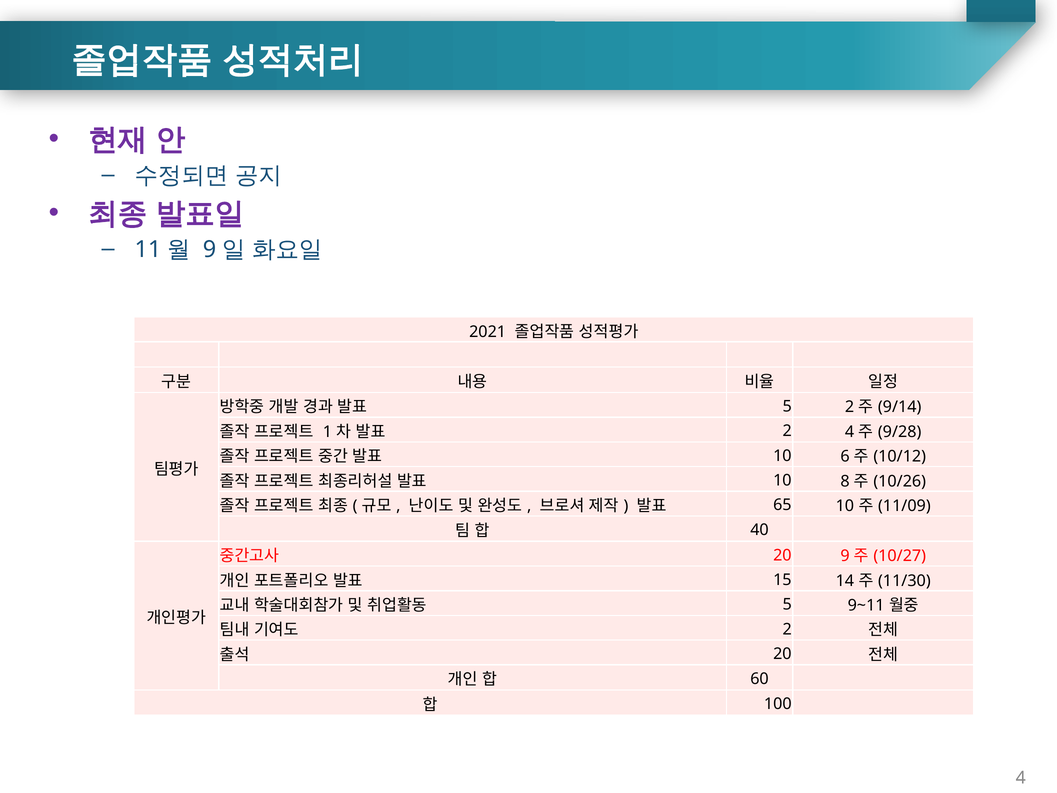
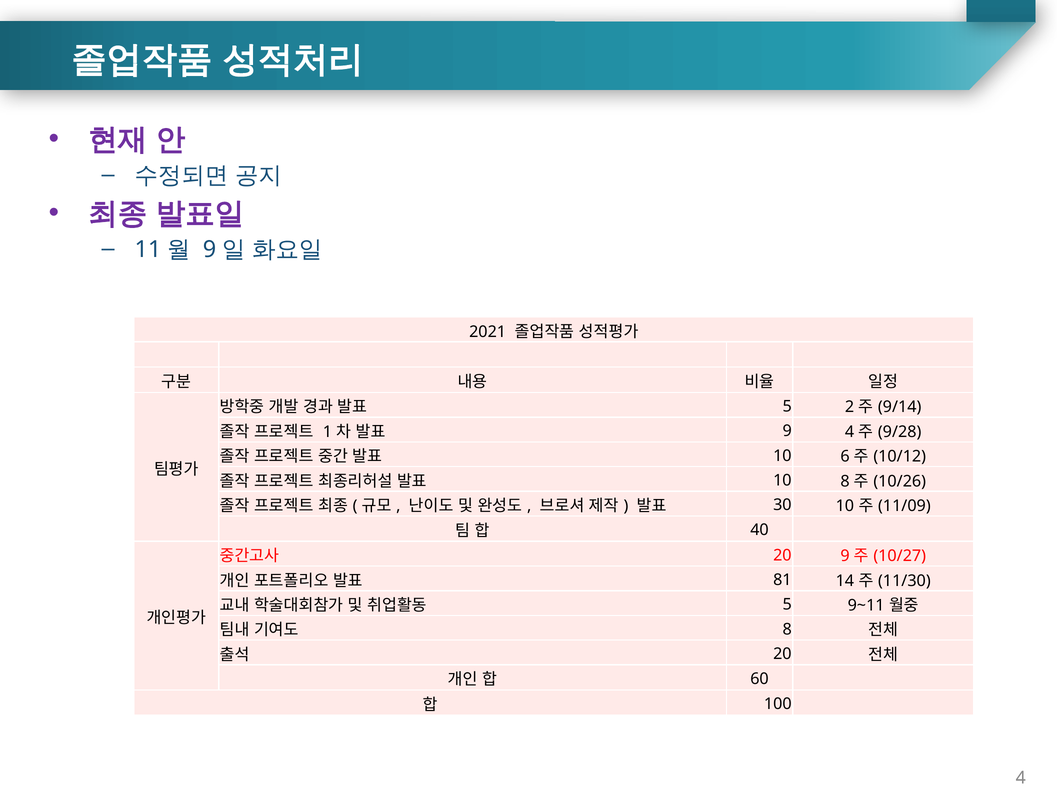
2 at (787, 431): 2 -> 9
65: 65 -> 30
15: 15 -> 81
2 at (787, 629): 2 -> 8
